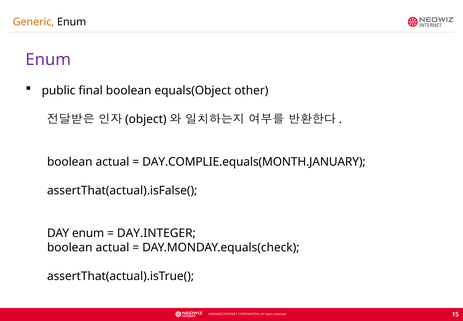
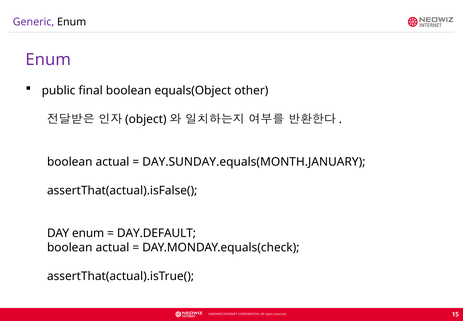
Generic colour: orange -> purple
DAY.COMPLIE.equals(MONTH.JANUARY: DAY.COMPLIE.equals(MONTH.JANUARY -> DAY.SUNDAY.equals(MONTH.JANUARY
DAY.INTEGER: DAY.INTEGER -> DAY.DEFAULT
